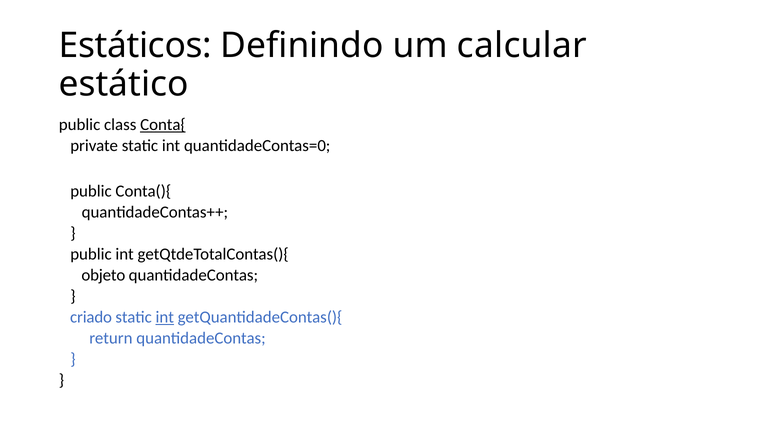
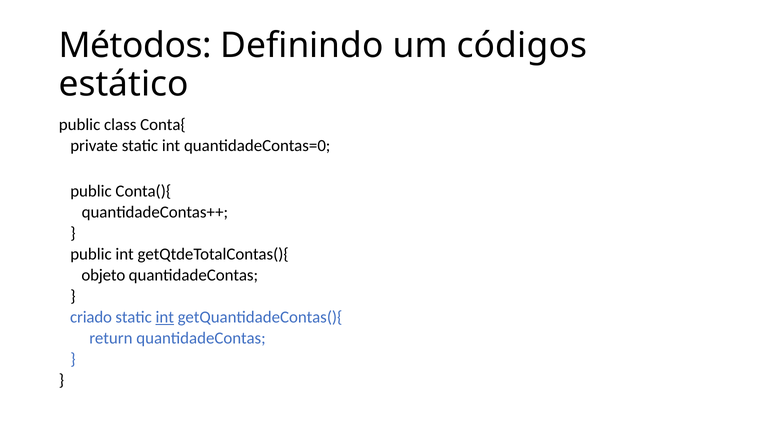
Estáticos: Estáticos -> Métodos
calcular: calcular -> códigos
Conta{ underline: present -> none
